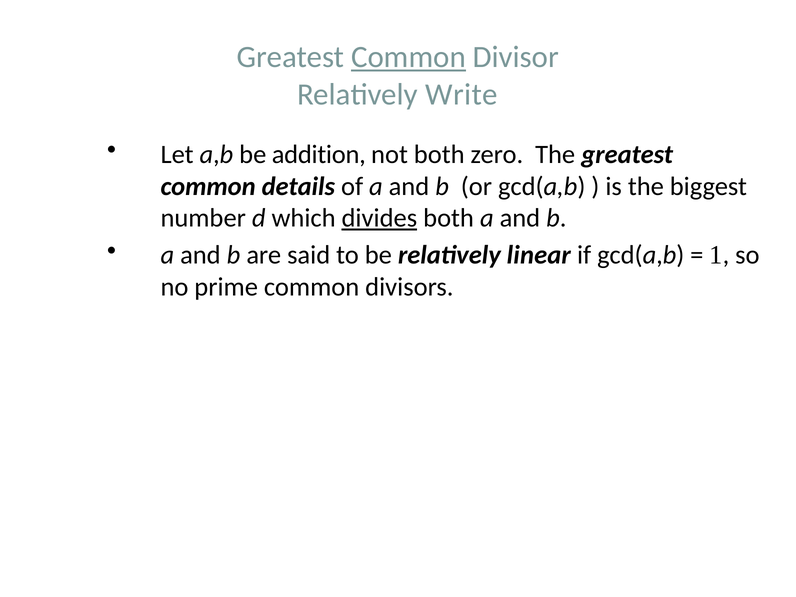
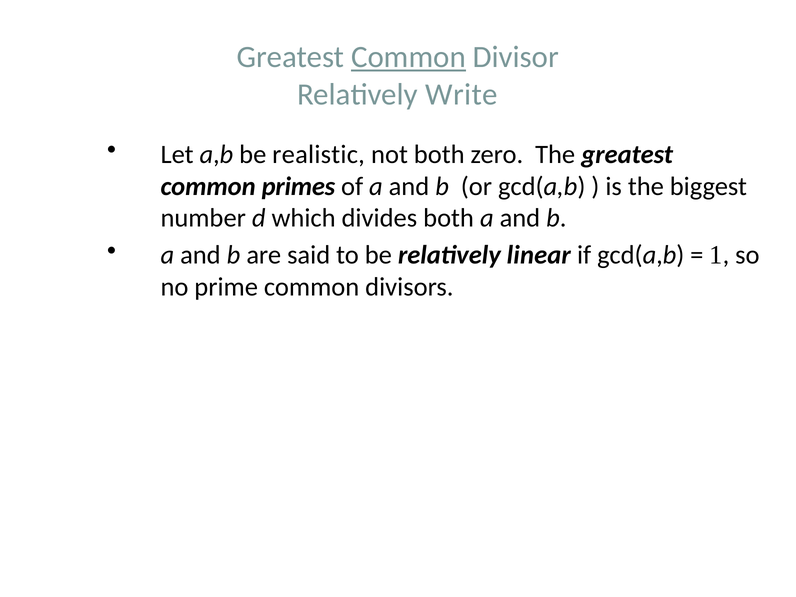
addition: addition -> realistic
details: details -> primes
divides underline: present -> none
